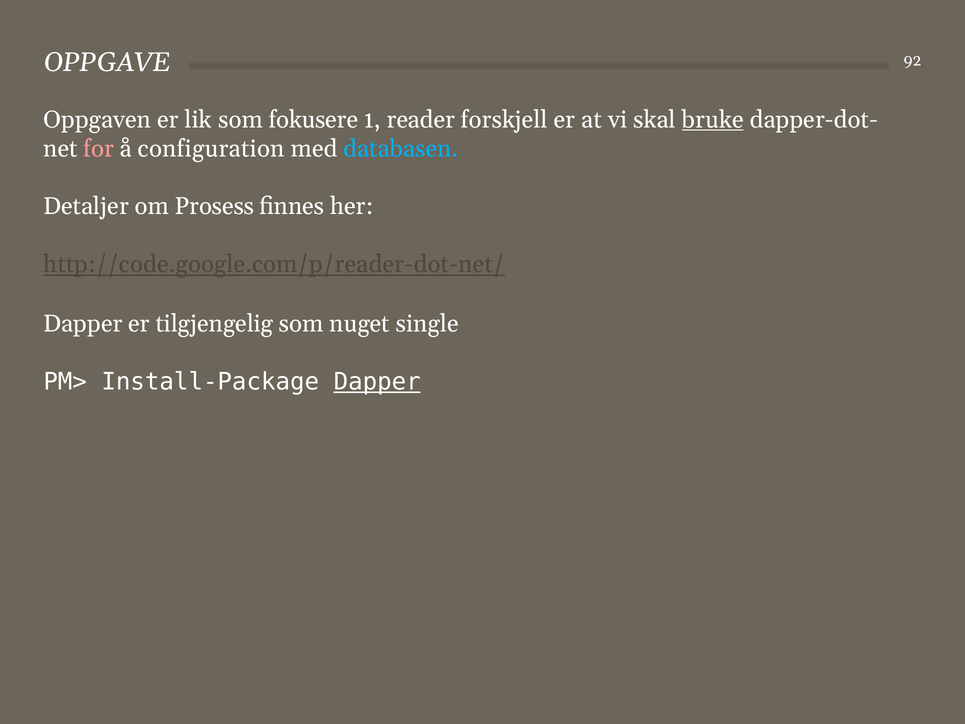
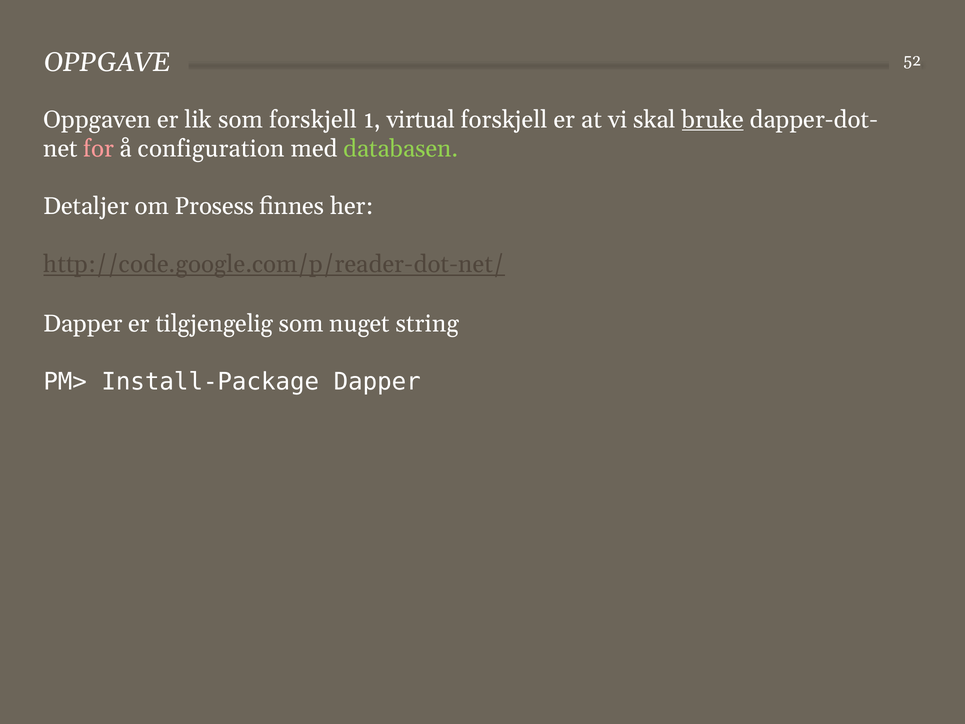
92: 92 -> 52
som fokusere: fokusere -> forskjell
reader: reader -> virtual
databasen colour: light blue -> light green
single: single -> string
Dapper at (377, 382) underline: present -> none
